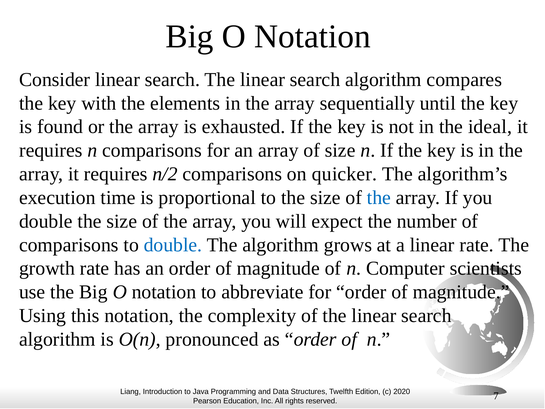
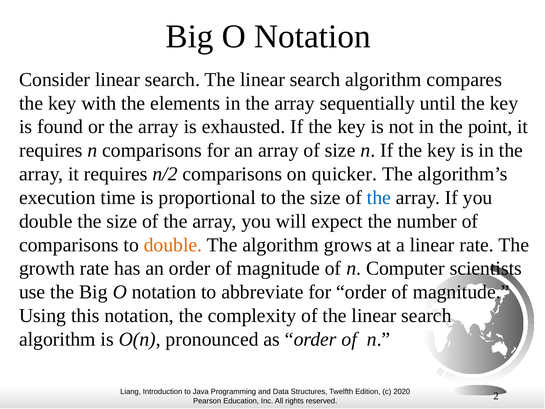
ideal: ideal -> point
double at (173, 245) colour: blue -> orange
7: 7 -> 2
